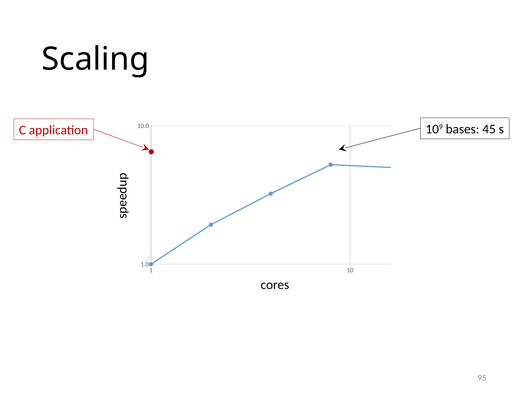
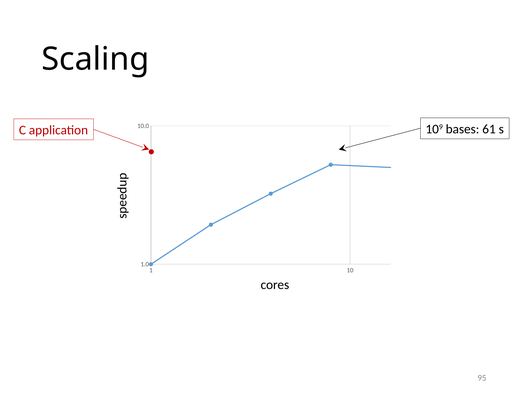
45: 45 -> 61
